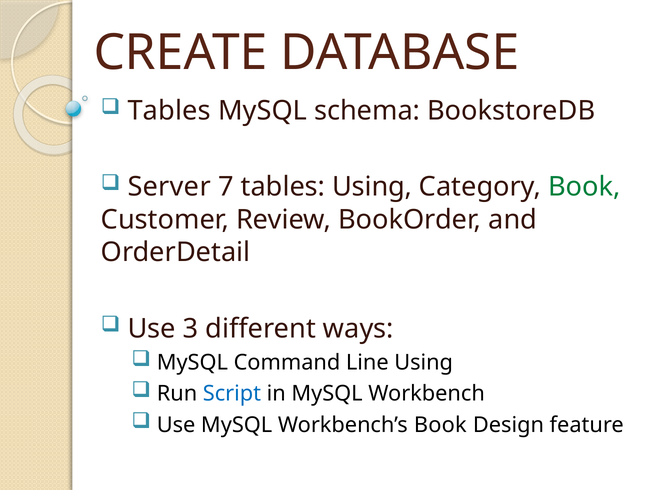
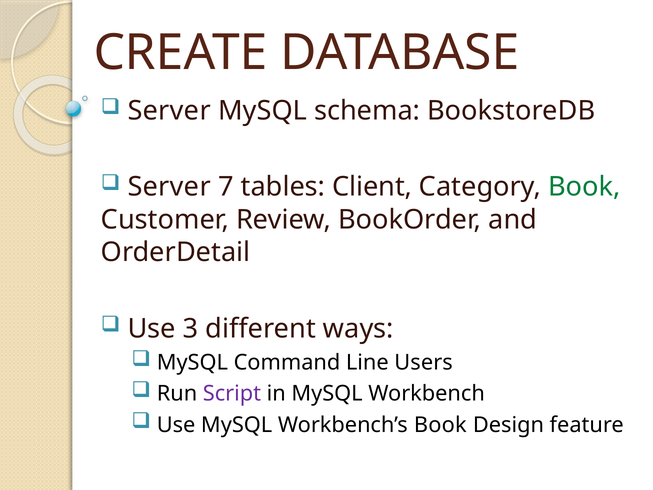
Tables at (169, 111): Tables -> Server
tables Using: Using -> Client
Line Using: Using -> Users
Script colour: blue -> purple
